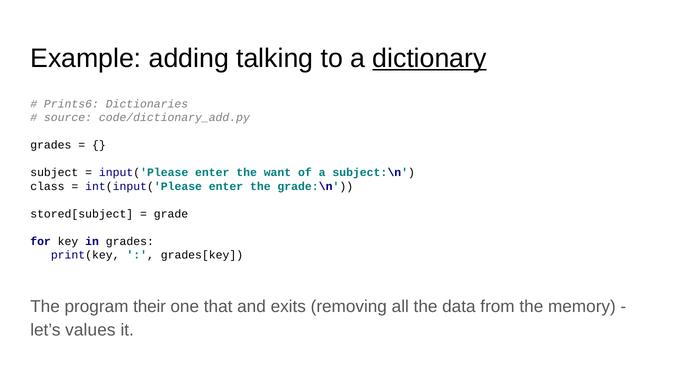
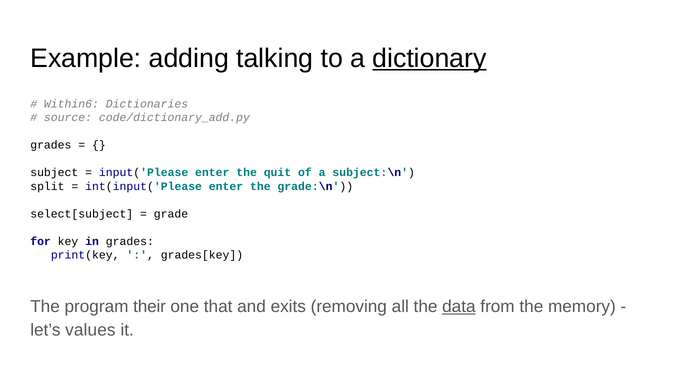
Prints6: Prints6 -> Within6
want: want -> quit
class: class -> split
stored[subject: stored[subject -> select[subject
data underline: none -> present
